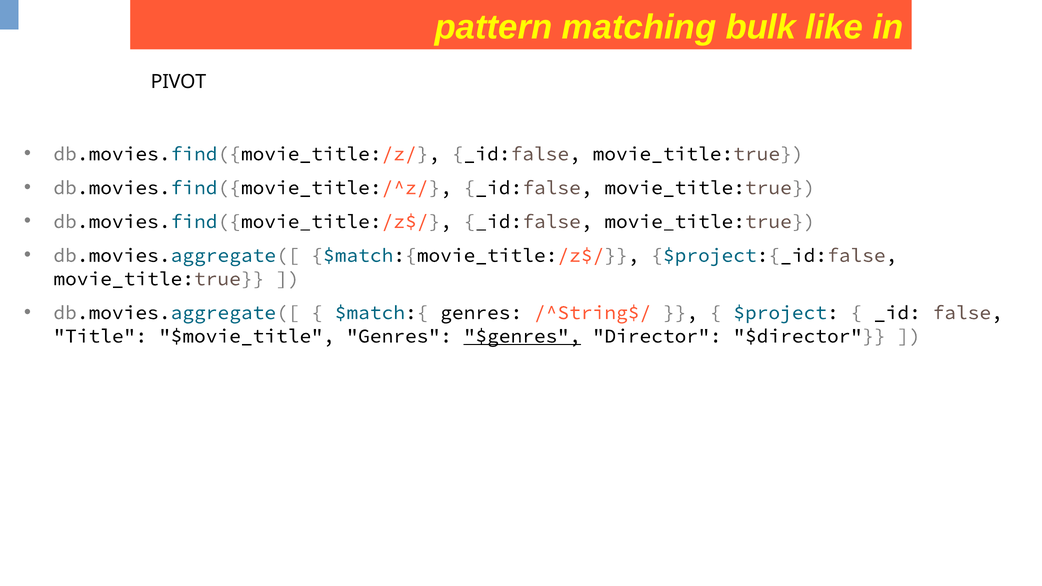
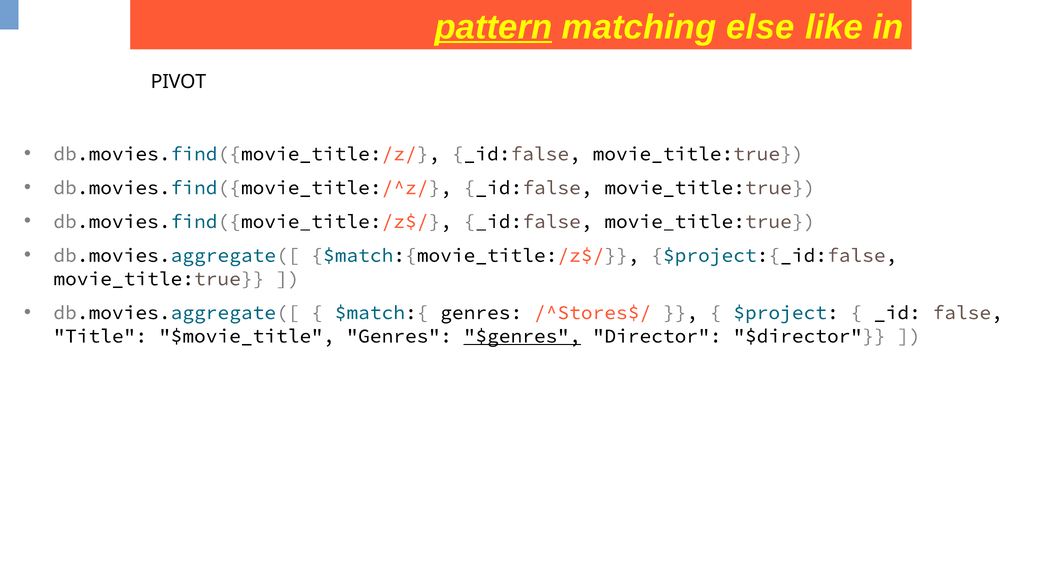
pattern underline: none -> present
bulk: bulk -> else
/^String$/: /^String$/ -> /^Stores$/
